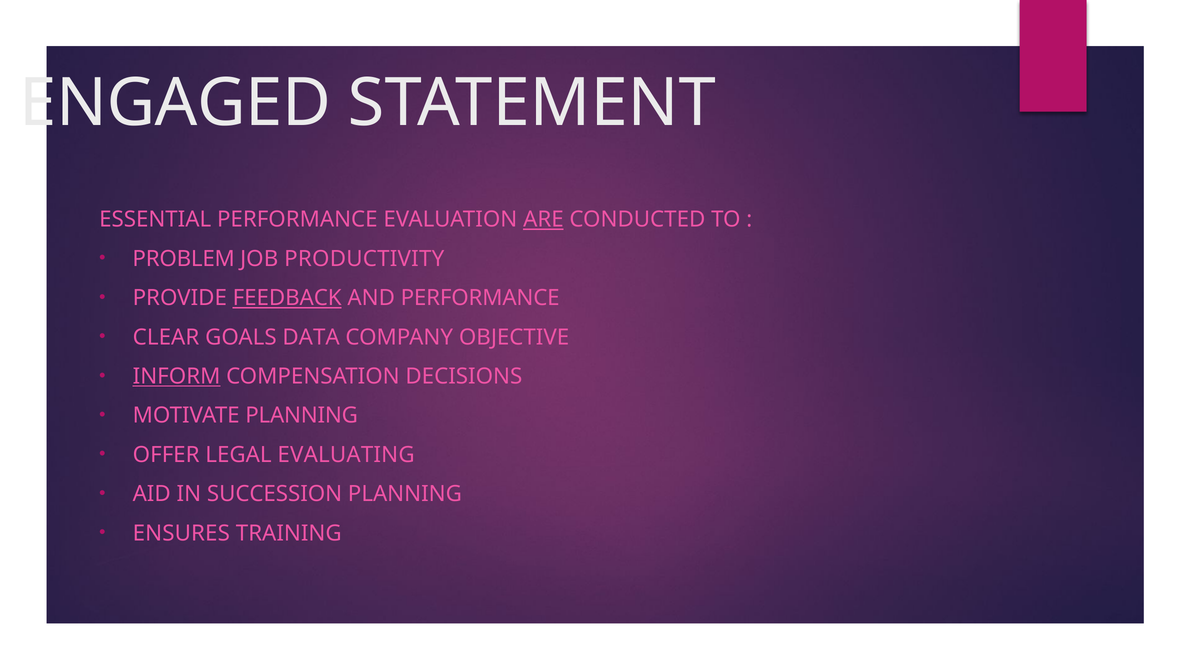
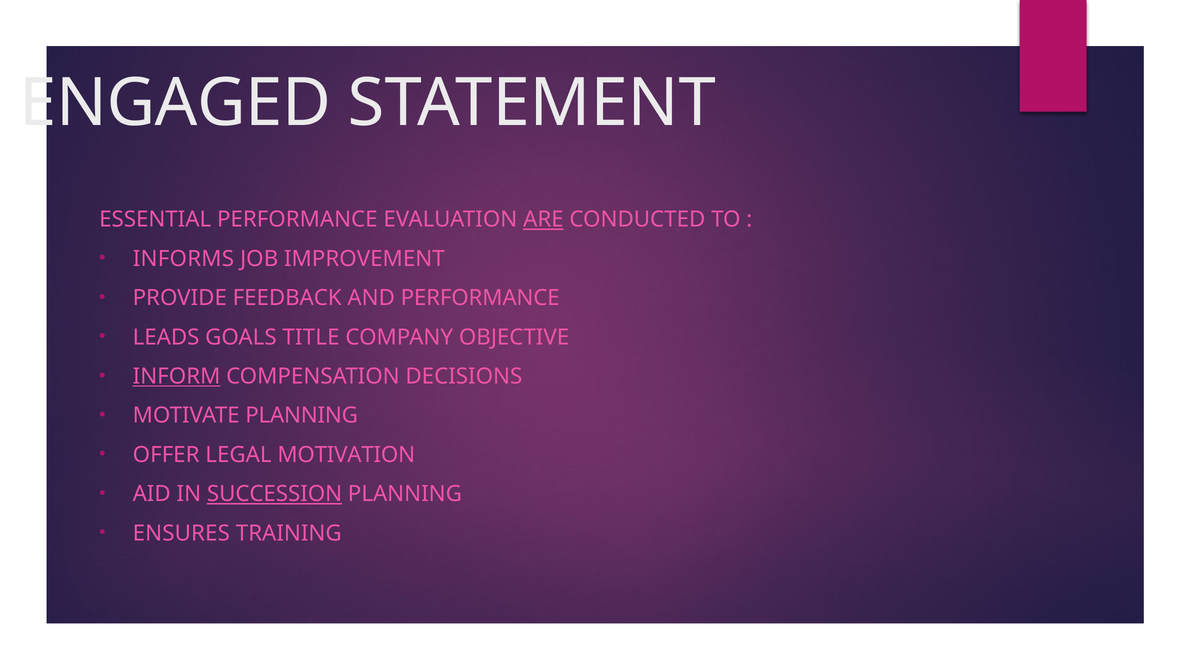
PROBLEM: PROBLEM -> INFORMS
PRODUCTIVITY: PRODUCTIVITY -> IMPROVEMENT
FEEDBACK underline: present -> none
CLEAR: CLEAR -> LEADS
DATA: DATA -> TITLE
EVALUATING: EVALUATING -> MOTIVATION
SUCCESSION underline: none -> present
